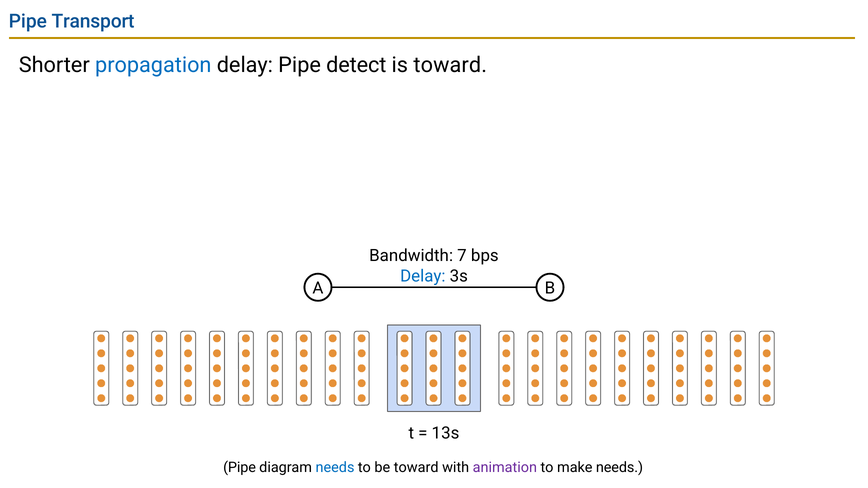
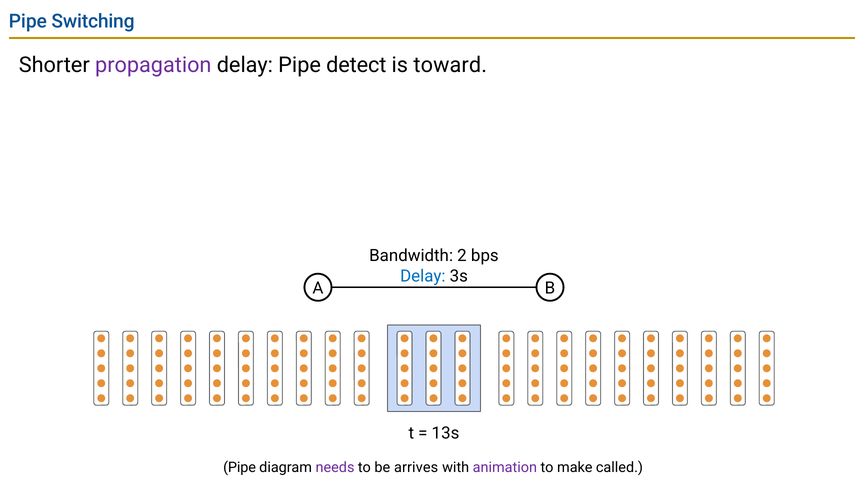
Transport: Transport -> Switching
propagation colour: blue -> purple
7: 7 -> 2
needs at (335, 468) colour: blue -> purple
be toward: toward -> arrives
make needs: needs -> called
